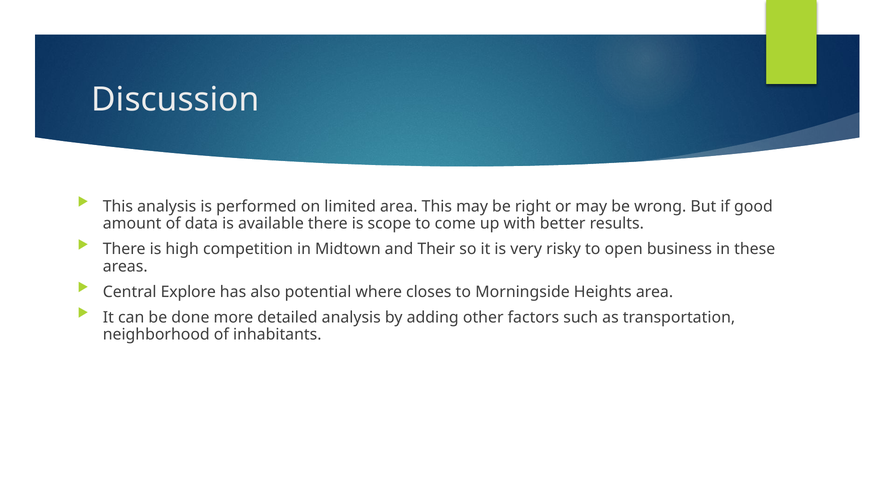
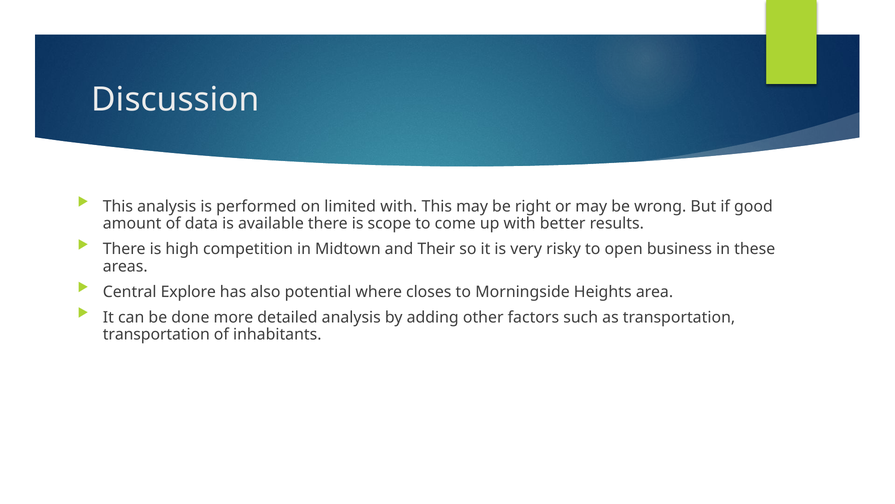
limited area: area -> with
neighborhood at (156, 334): neighborhood -> transportation
